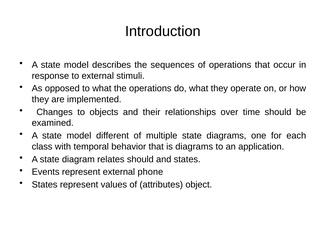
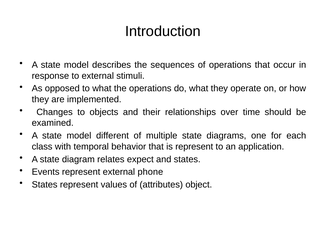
is diagrams: diagrams -> represent
relates should: should -> expect
